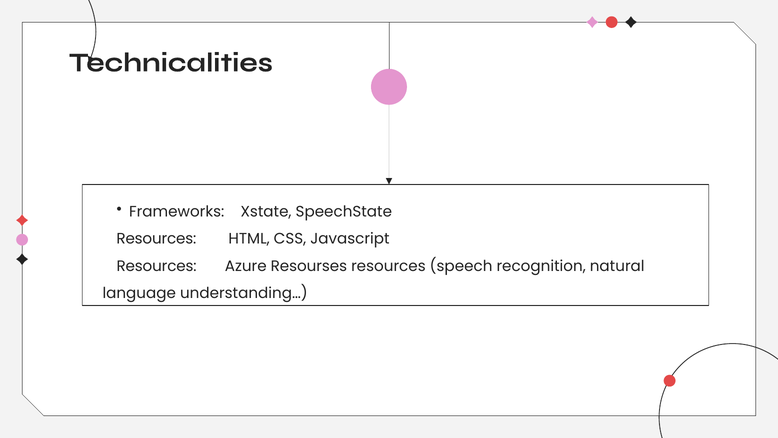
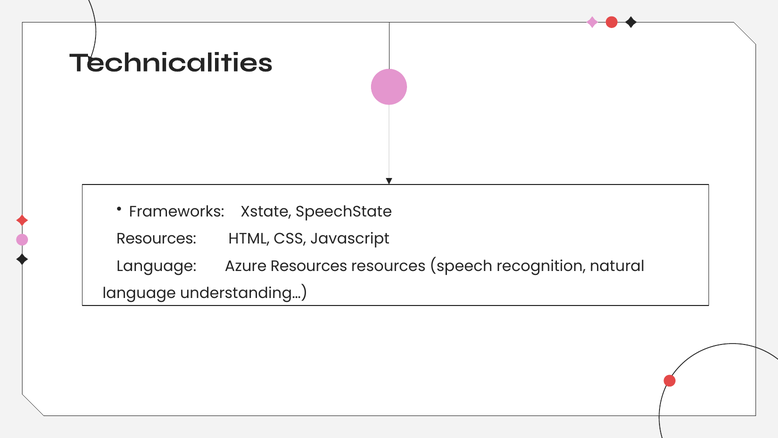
Resources at (157, 266): Resources -> Language
Azure Resourses: Resourses -> Resources
